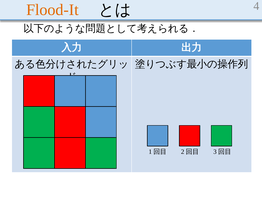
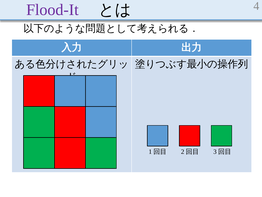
Flood-It colour: orange -> purple
